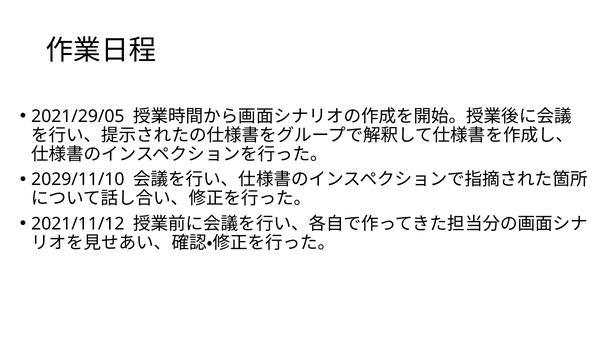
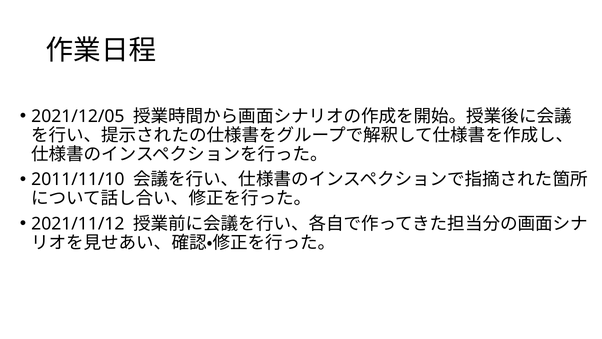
2021/29/05: 2021/29/05 -> 2021/12/05
2029/11/10: 2029/11/10 -> 2011/11/10
